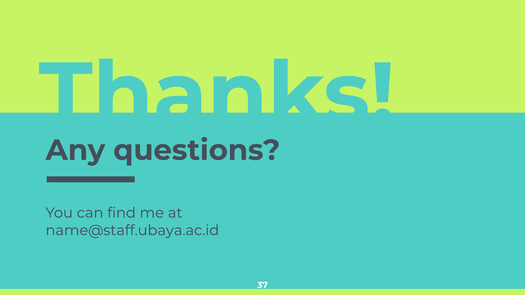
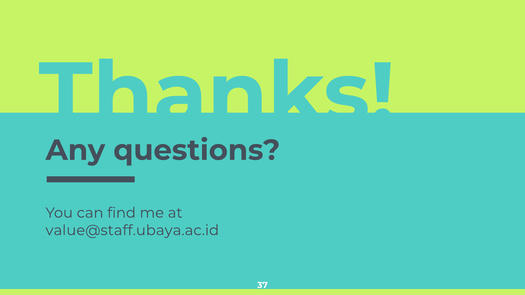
name@staff.ubaya.ac.id: name@staff.ubaya.ac.id -> value@staff.ubaya.ac.id
